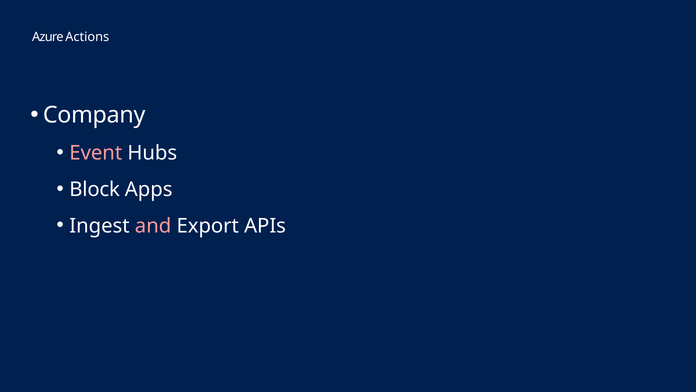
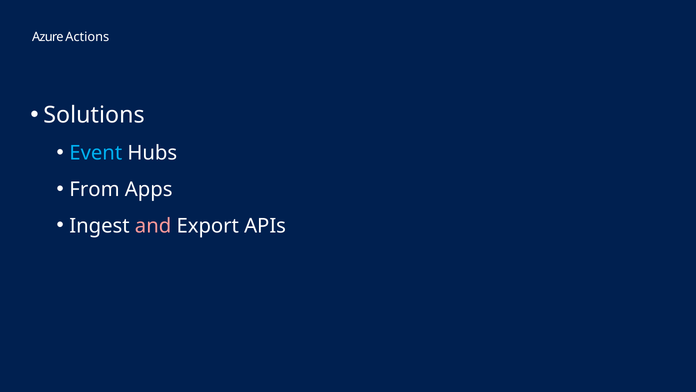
Company: Company -> Solutions
Event colour: pink -> light blue
Block: Block -> From
